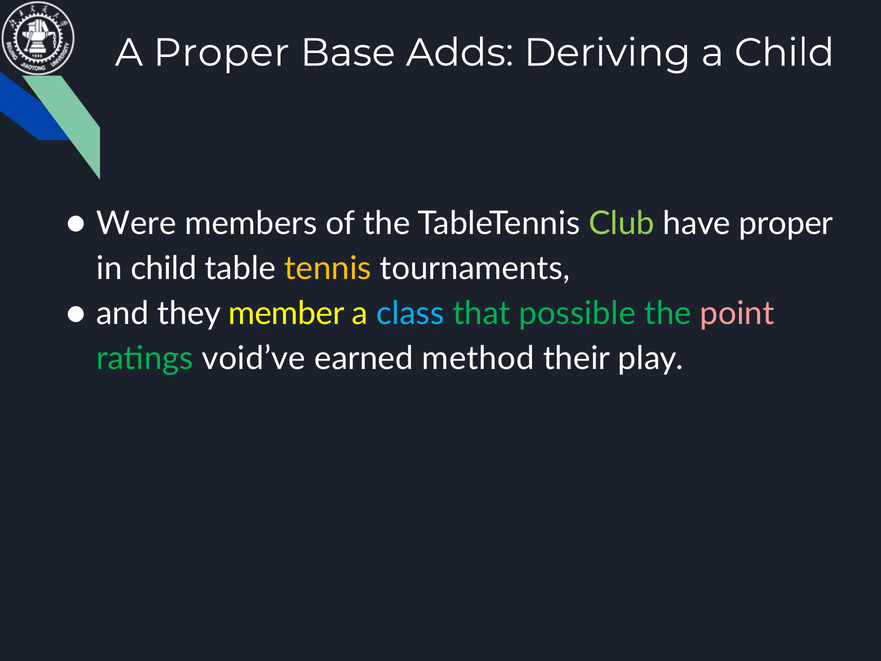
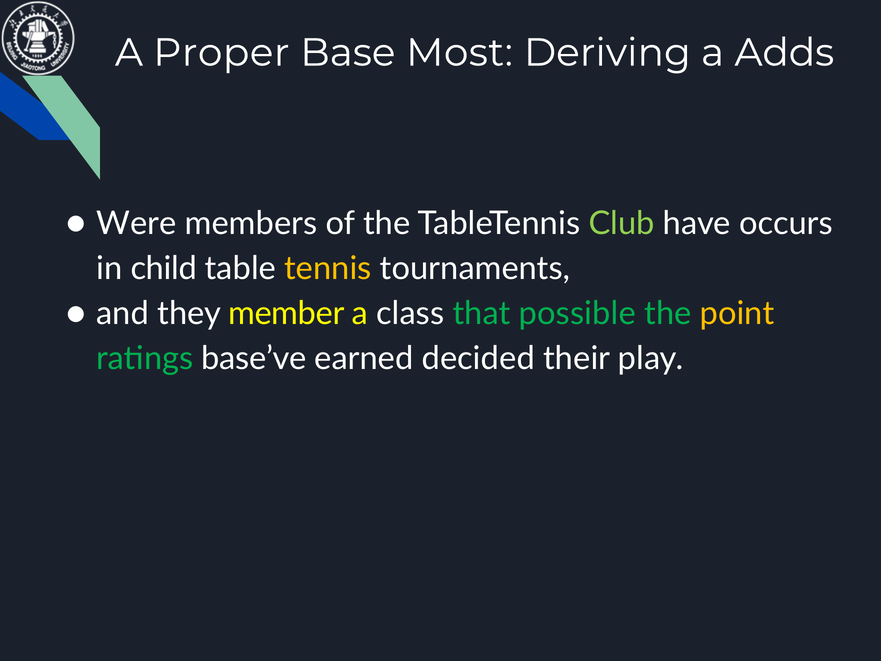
Adds: Adds -> Most
a Child: Child -> Adds
have proper: proper -> occurs
class colour: light blue -> white
point colour: pink -> yellow
void’ve: void’ve -> base’ve
method: method -> decided
